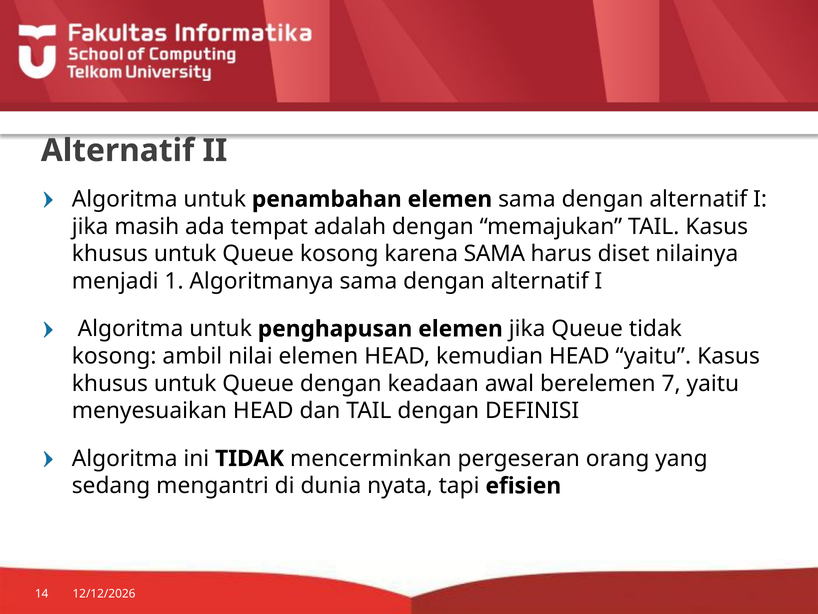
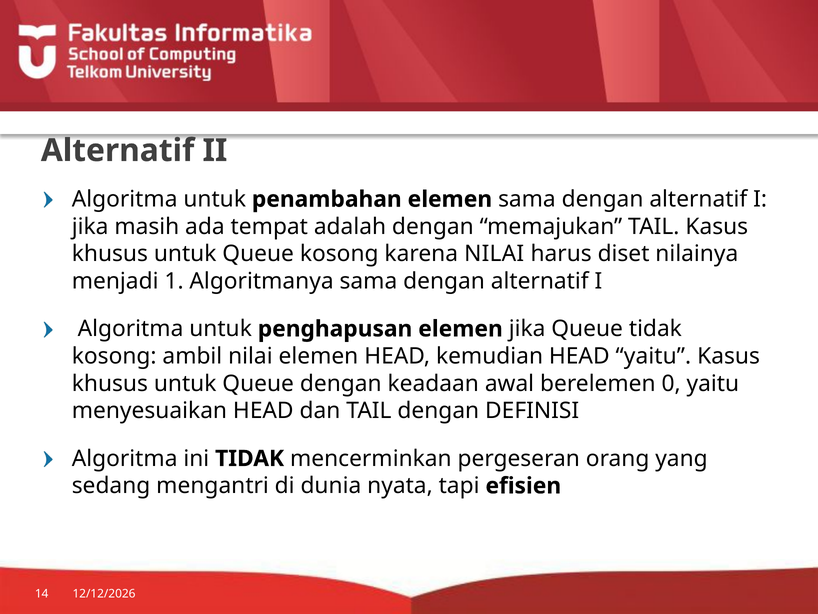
karena SAMA: SAMA -> NILAI
7: 7 -> 0
